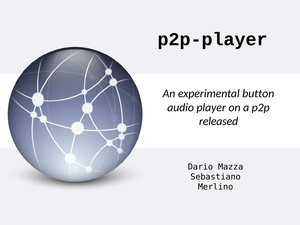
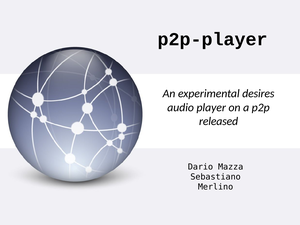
button: button -> desires
